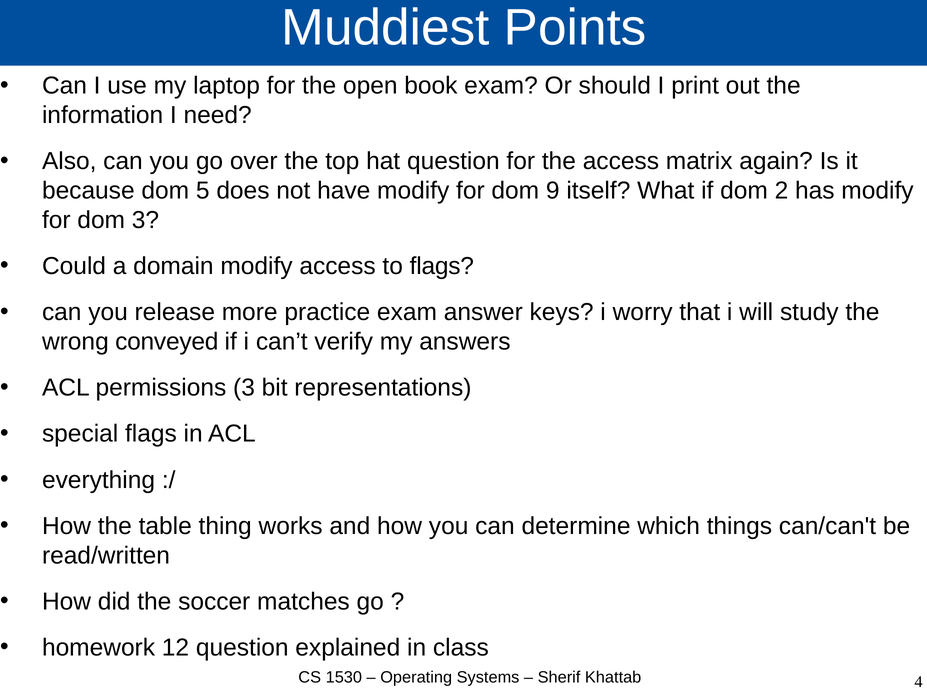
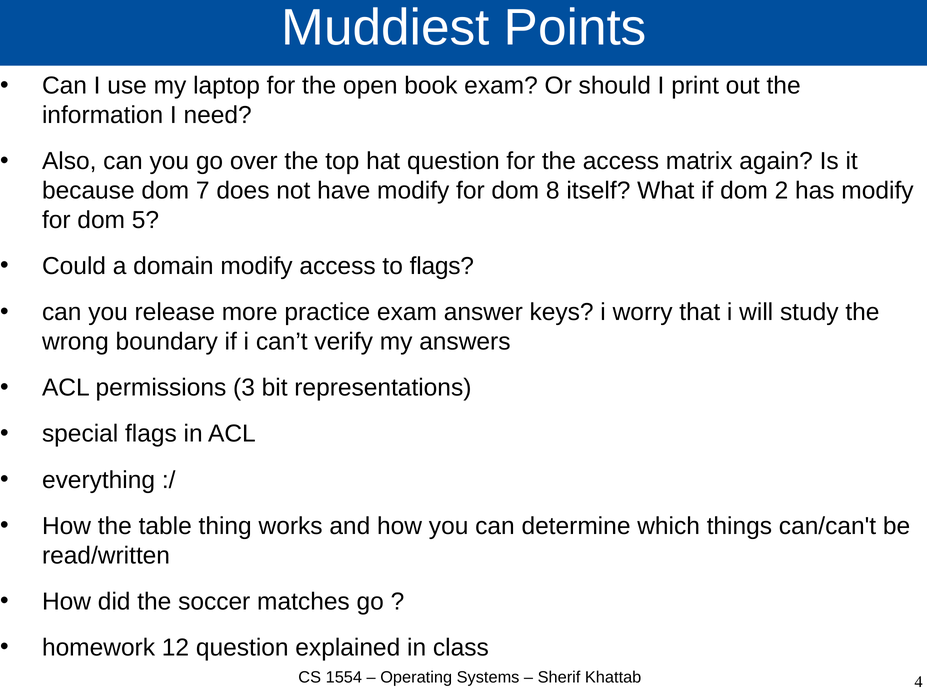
5: 5 -> 7
9: 9 -> 8
dom 3: 3 -> 5
conveyed: conveyed -> boundary
1530: 1530 -> 1554
